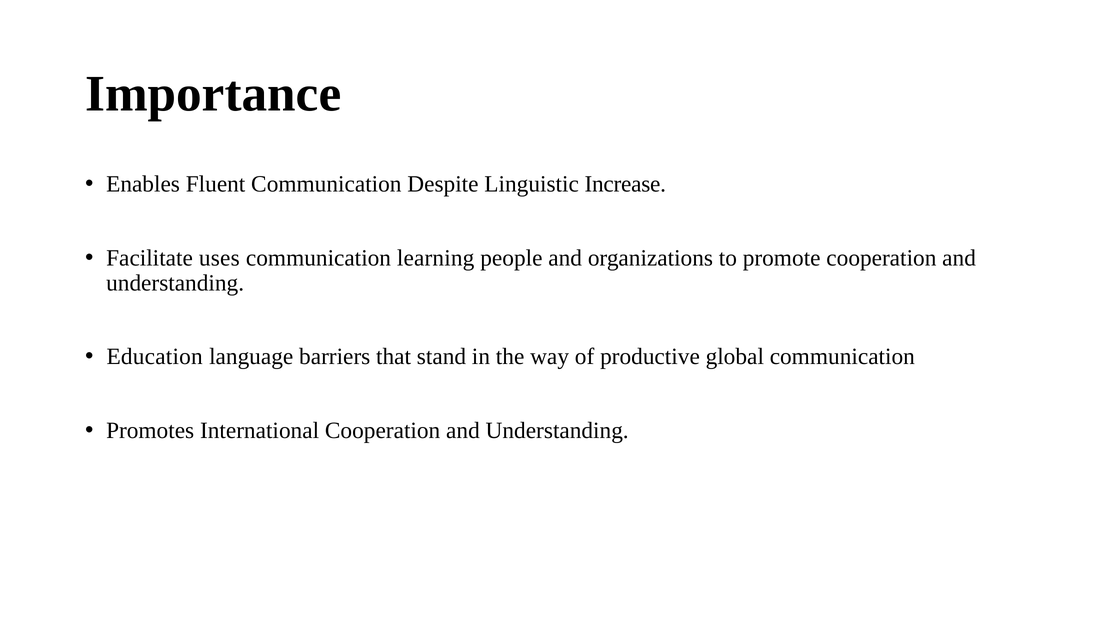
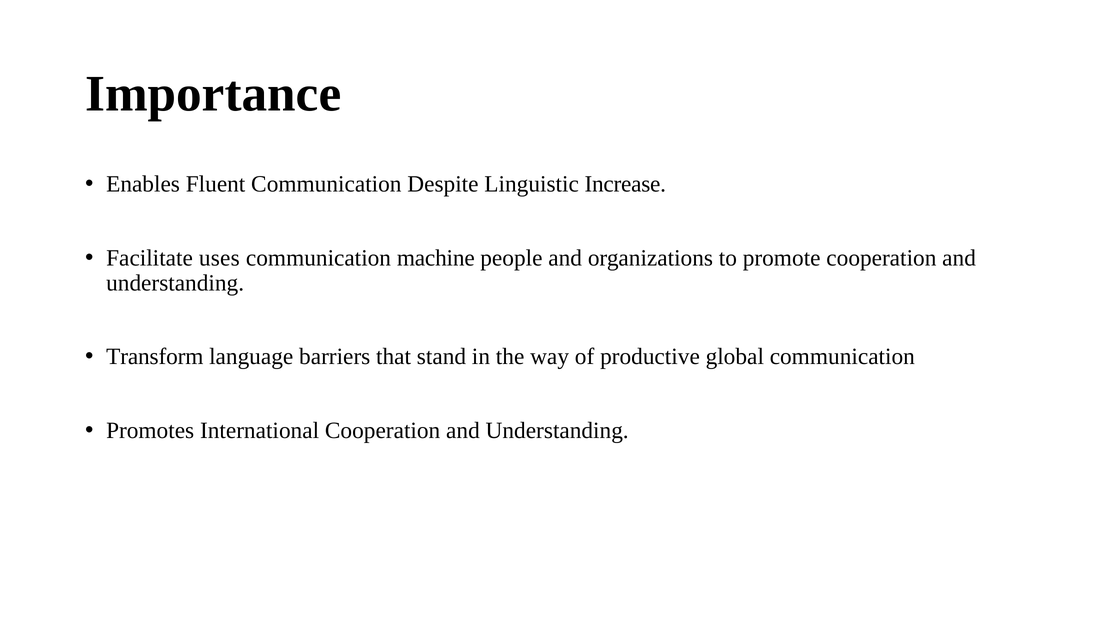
learning: learning -> machine
Education: Education -> Transform
